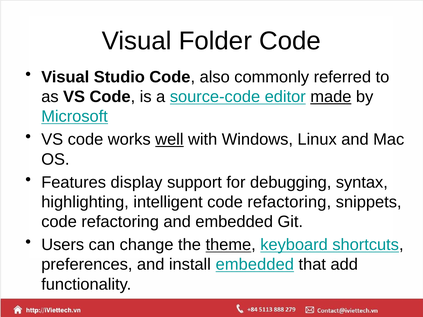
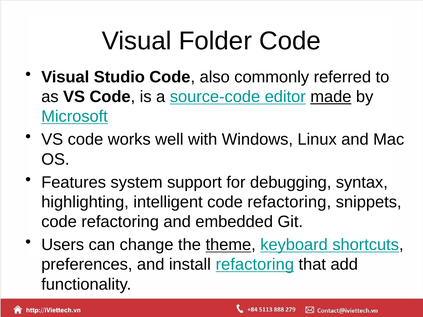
well underline: present -> none
display: display -> system
install embedded: embedded -> refactoring
